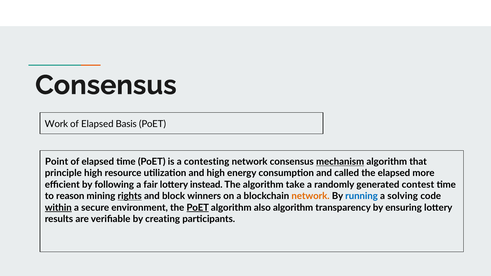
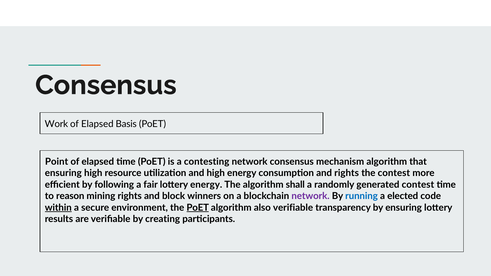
mechanism underline: present -> none
principle at (63, 173): principle -> ensuring
and called: called -> rights
the elapsed: elapsed -> contest
lottery instead: instead -> energy
take: take -> shall
rights at (130, 196) underline: present -> none
network at (311, 196) colour: orange -> purple
solving: solving -> elected
also algorithm: algorithm -> verifiable
